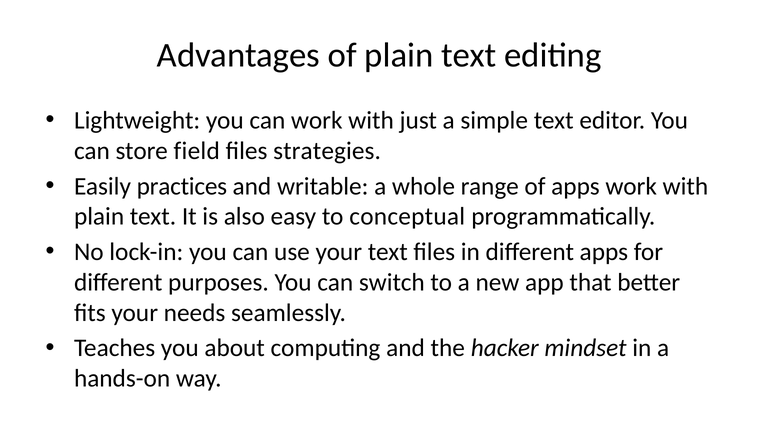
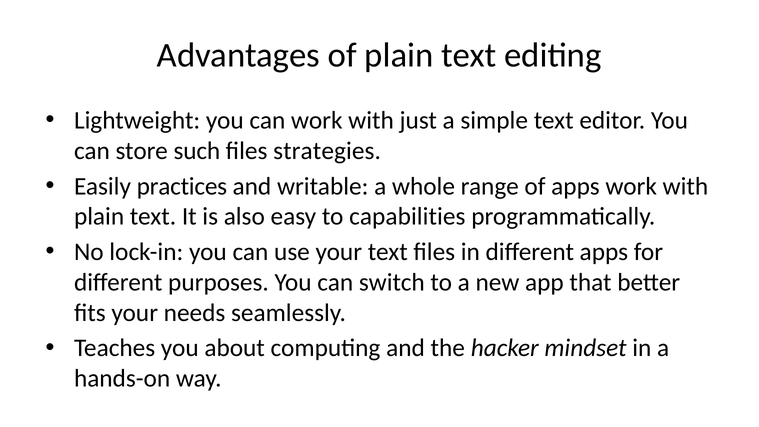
field: field -> such
conceptual: conceptual -> capabilities
